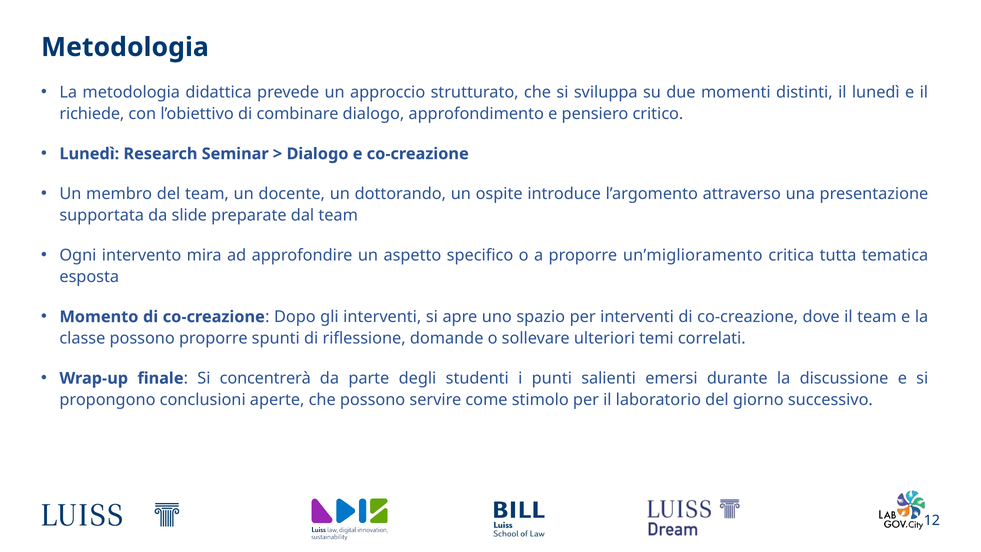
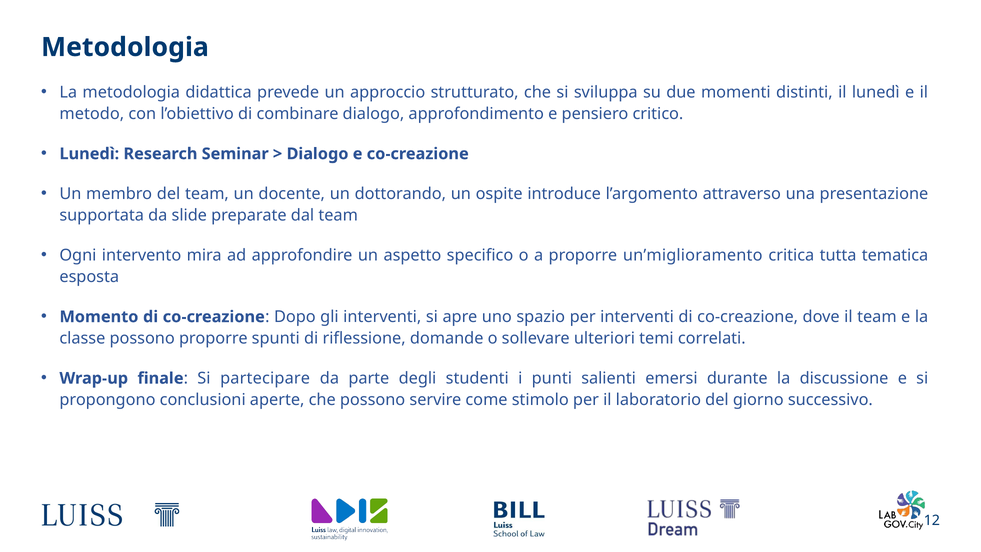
richiede: richiede -> metodo
concentrerà: concentrerà -> partecipare
